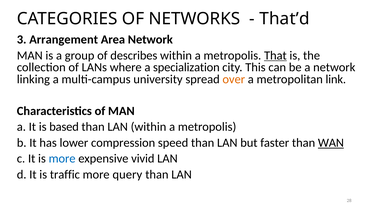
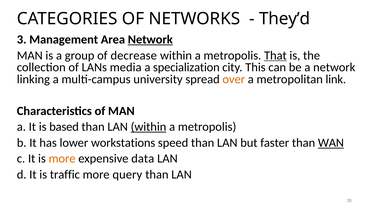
That’d: That’d -> They’d
Arrangement: Arrangement -> Management
Network at (150, 40) underline: none -> present
describes: describes -> decrease
where: where -> media
within at (148, 127) underline: none -> present
compression: compression -> workstations
more at (62, 158) colour: blue -> orange
vivid: vivid -> data
